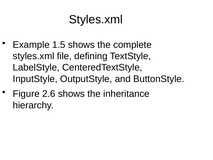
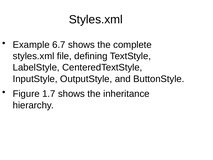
1.5: 1.5 -> 6.7
2.6: 2.6 -> 1.7
